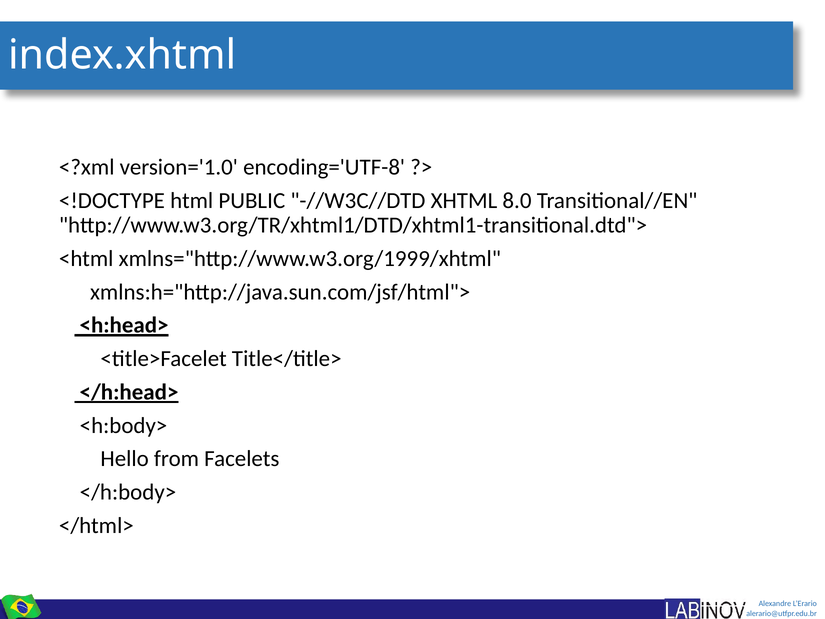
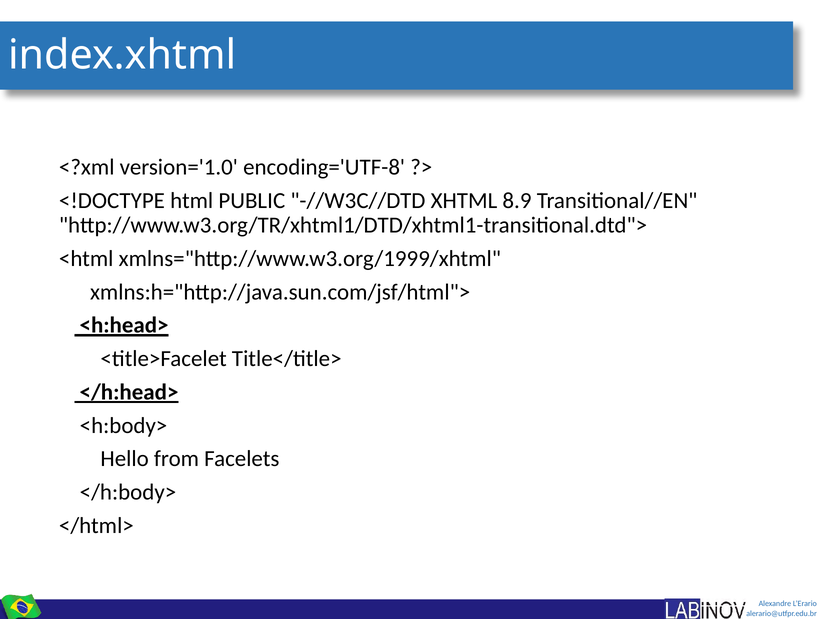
8.0: 8.0 -> 8.9
